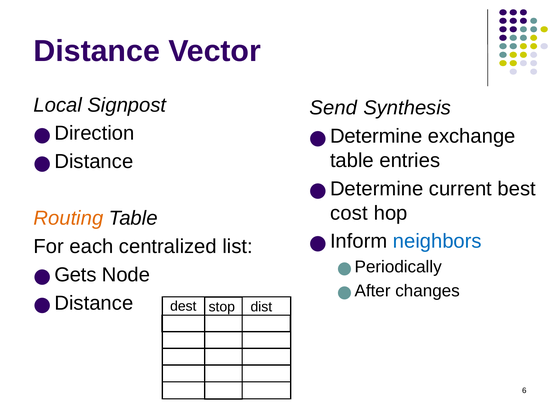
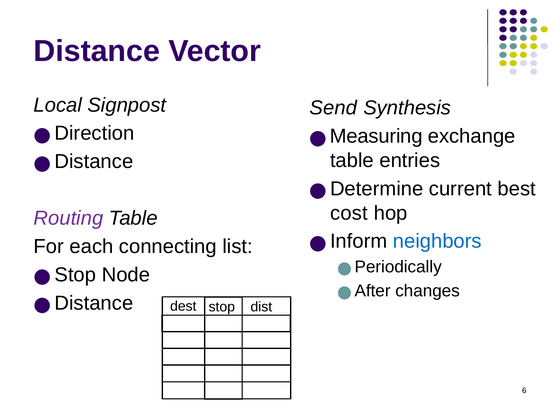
Determine at (376, 136): Determine -> Measuring
Routing colour: orange -> purple
centralized: centralized -> connecting
Gets at (75, 275): Gets -> Stop
